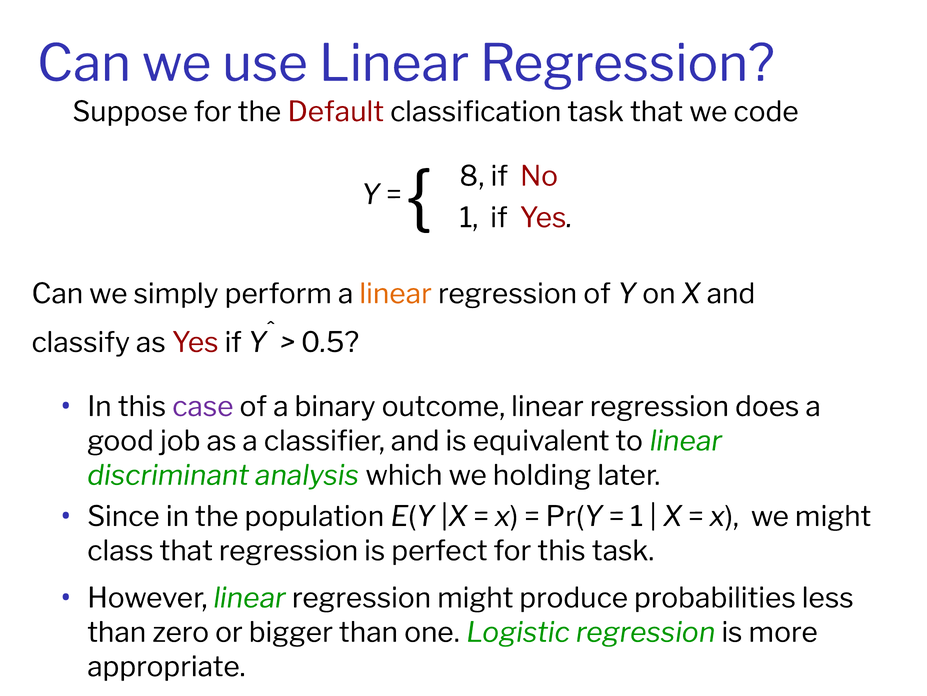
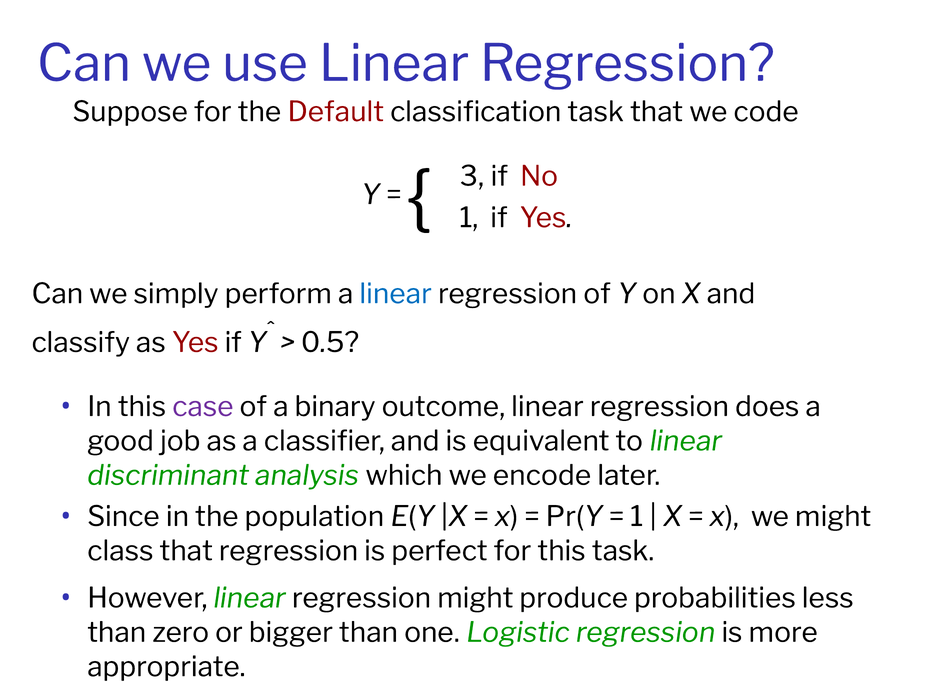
8: 8 -> 3
linear at (396, 294) colour: orange -> blue
holding: holding -> encode
